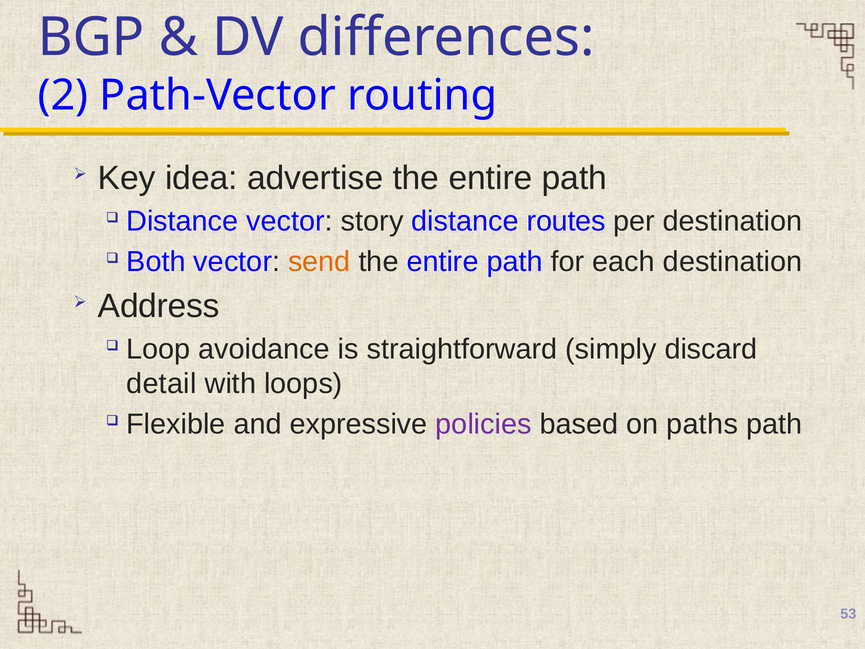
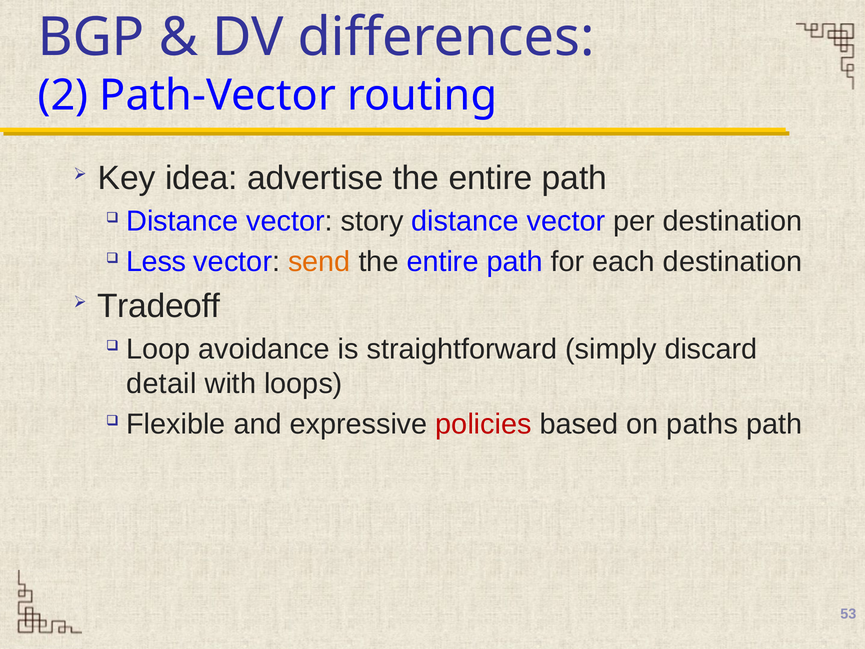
routes at (566, 221): routes -> vector
Both: Both -> Less
Address: Address -> Tradeoff
policies colour: purple -> red
